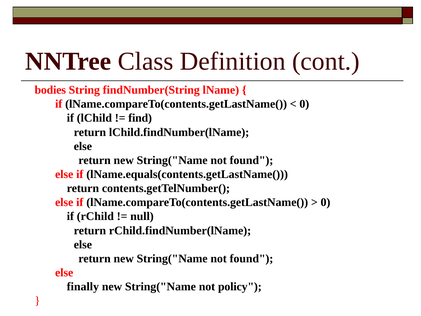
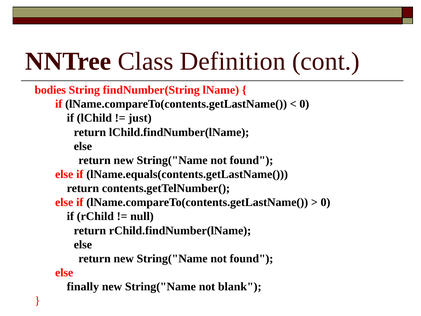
find: find -> just
policy: policy -> blank
